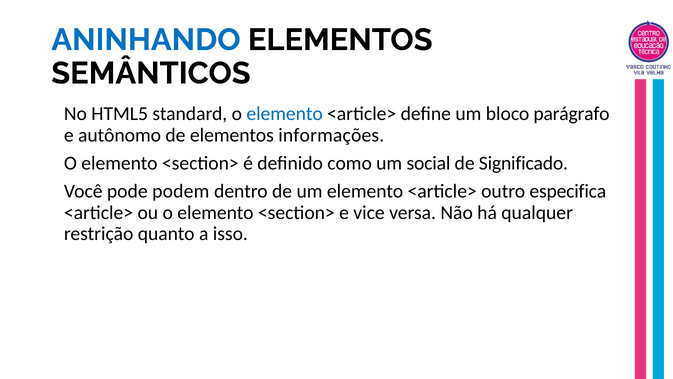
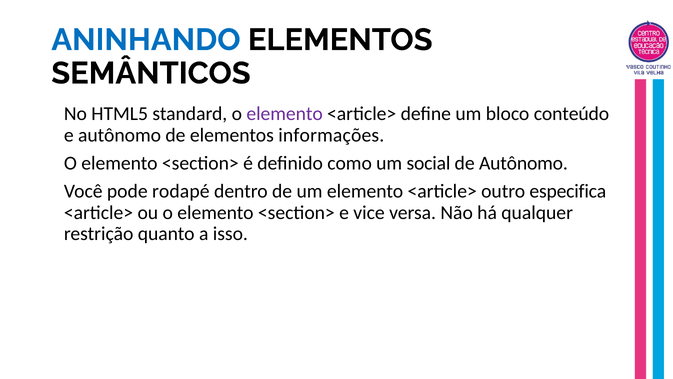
elemento at (285, 114) colour: blue -> purple
parágrafo: parágrafo -> conteúdo
de Significado: Significado -> Autônomo
podem: podem -> rodapé
